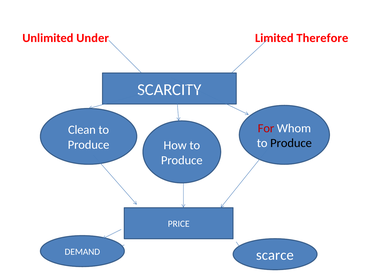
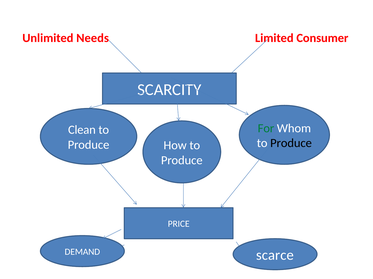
Under: Under -> Needs
Therefore: Therefore -> Consumer
For colour: red -> green
